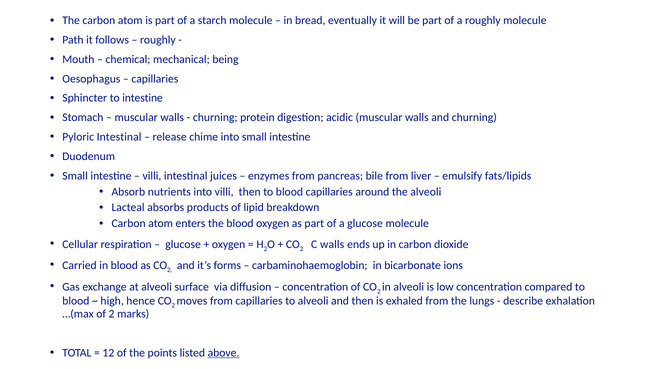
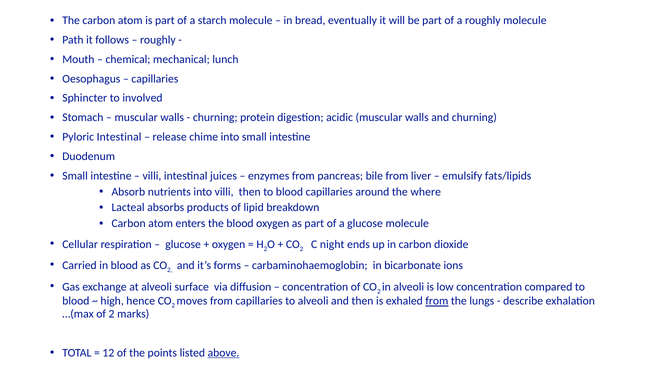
being: being -> lunch
to intestine: intestine -> involved
the alveoli: alveoli -> where
C walls: walls -> night
from at (437, 301) underline: none -> present
